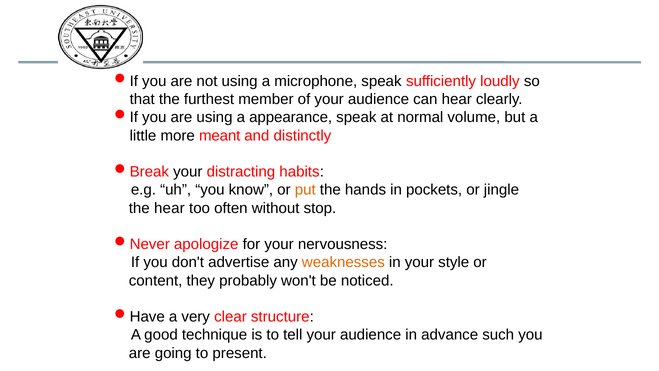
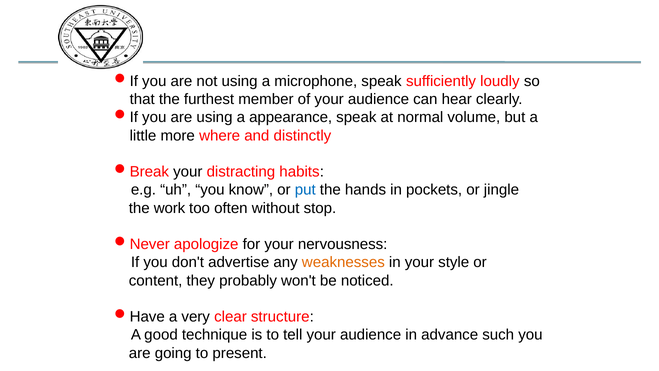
meant: meant -> where
put colour: orange -> blue
the hear: hear -> work
